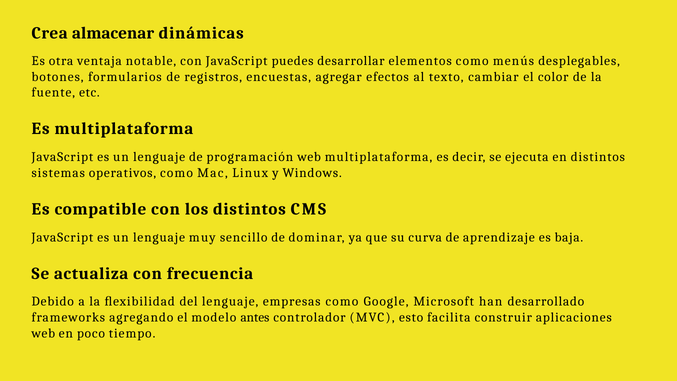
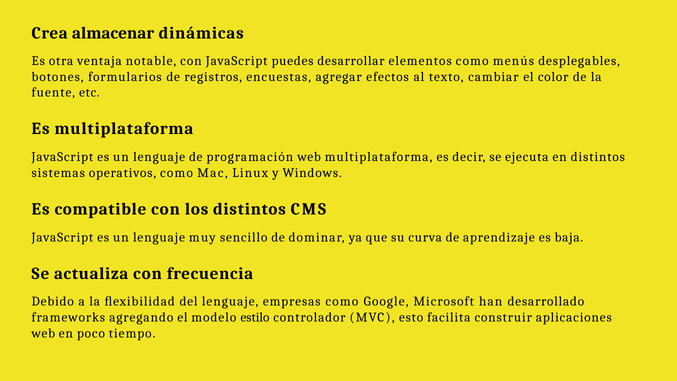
antes: antes -> estilo
